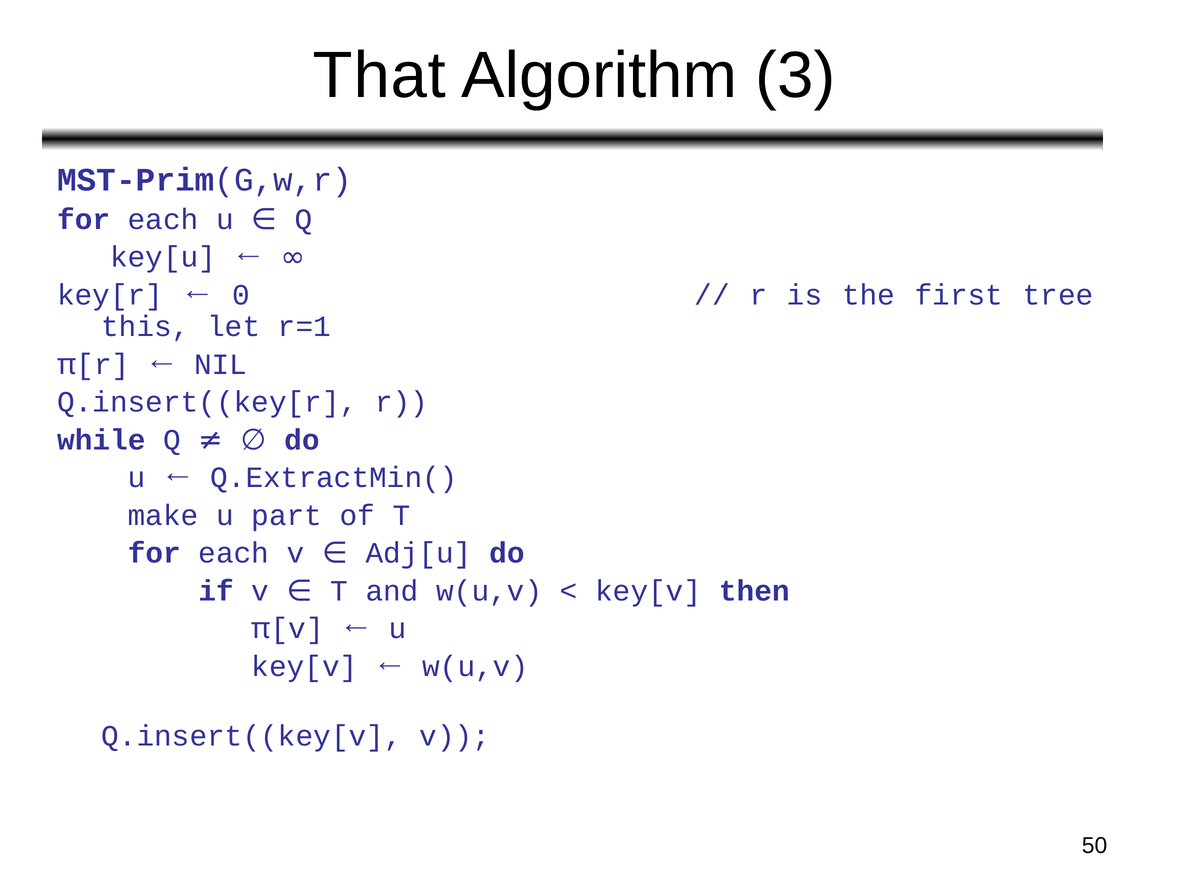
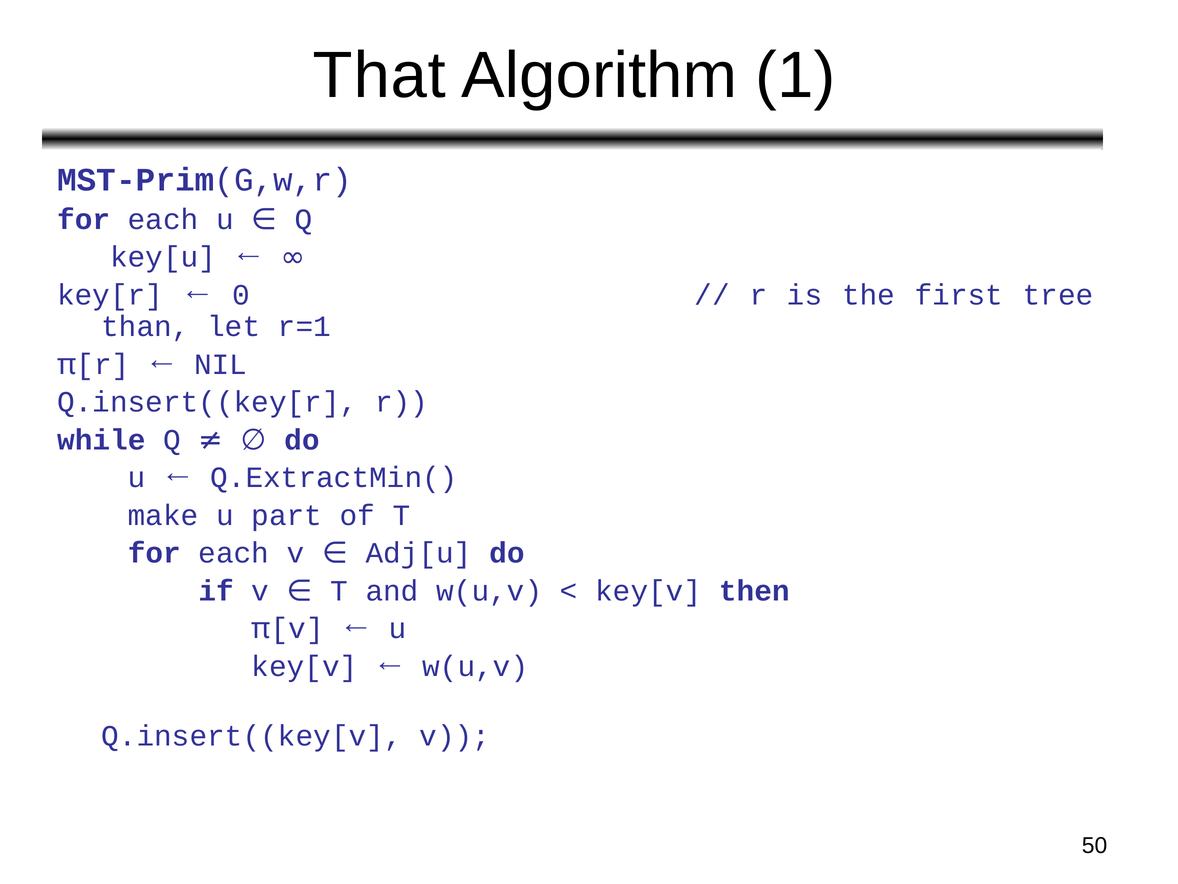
3: 3 -> 1
this: this -> than
